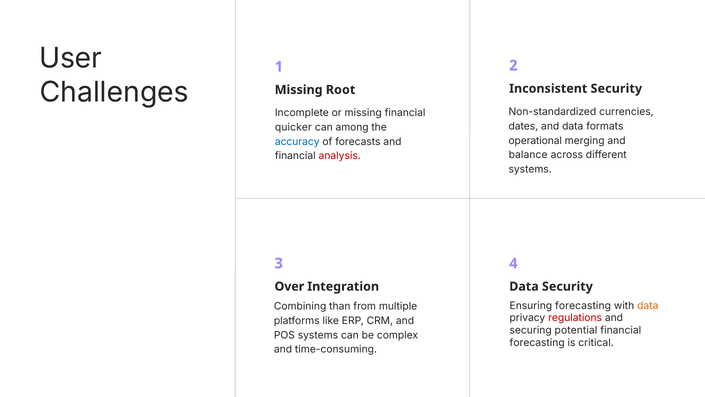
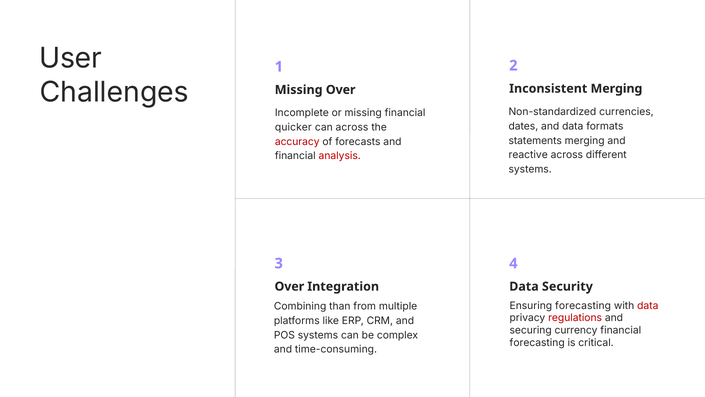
Inconsistent Security: Security -> Merging
Missing Root: Root -> Over
can among: among -> across
operational: operational -> statements
accuracy colour: blue -> red
balance: balance -> reactive
data at (648, 305) colour: orange -> red
potential: potential -> currency
